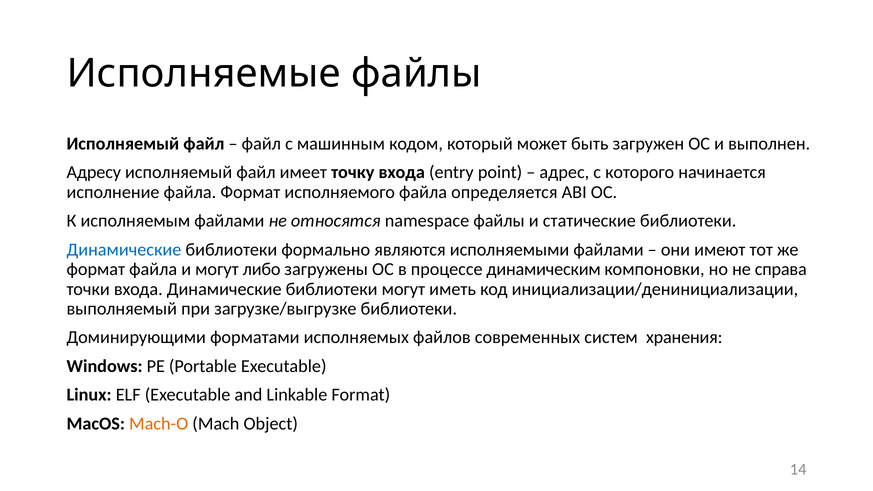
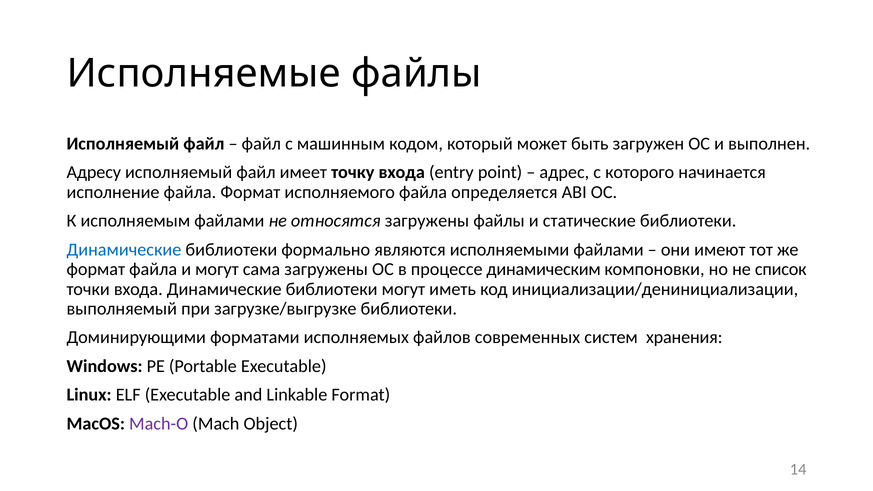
относятся namespace: namespace -> загружены
либо: либо -> сама
справа: справа -> список
Mach-O colour: orange -> purple
